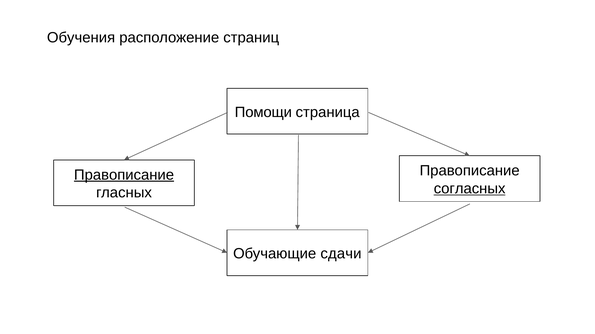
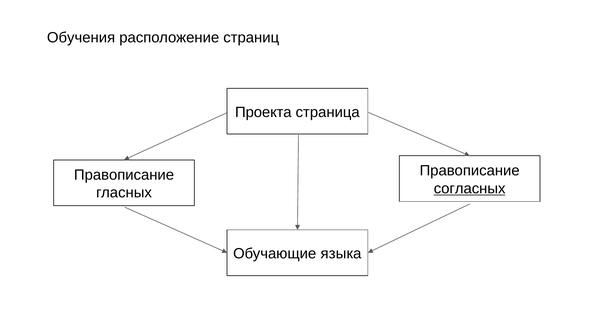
Помощи: Помощи -> Проекта
Правописание at (124, 175) underline: present -> none
сдачи: сдачи -> языка
